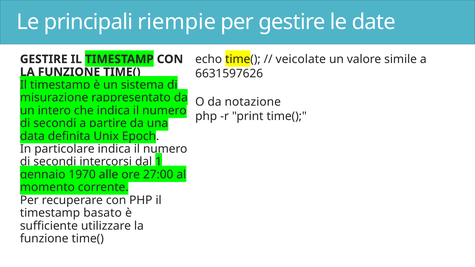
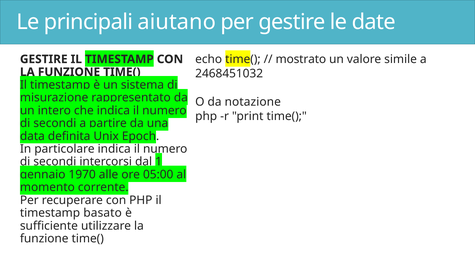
riempie: riempie -> aiutano
veicolate: veicolate -> mostrato
6631597626: 6631597626 -> 2468451032
27:00: 27:00 -> 05:00
